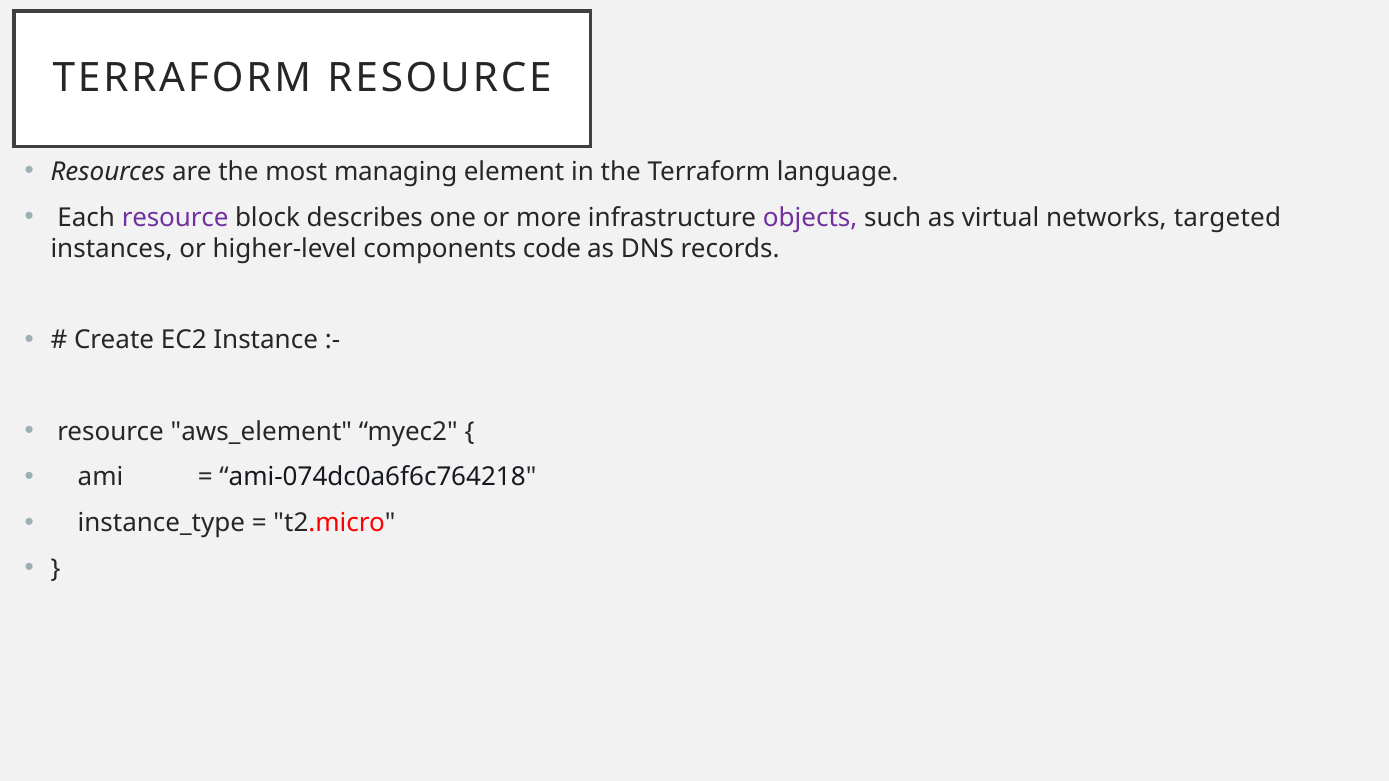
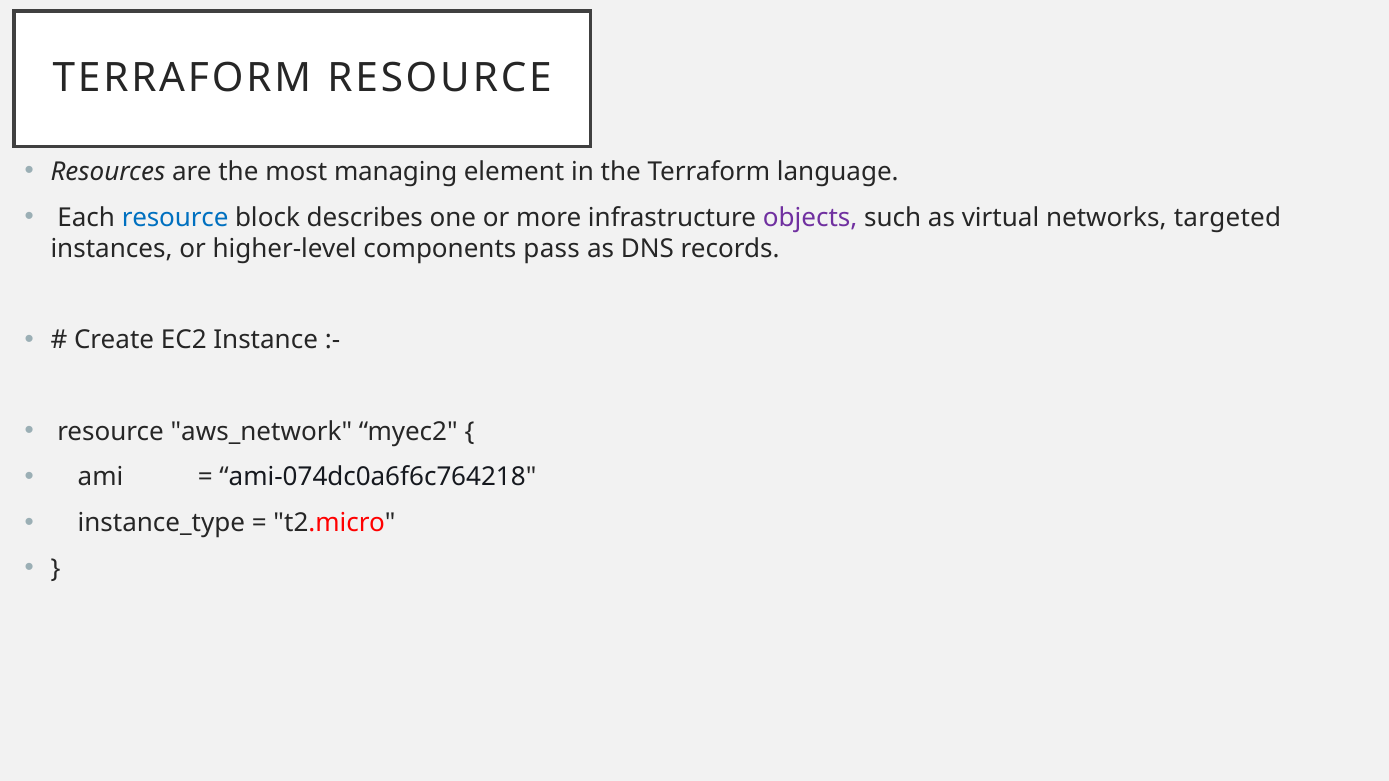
resource at (175, 218) colour: purple -> blue
code: code -> pass
aws_element: aws_element -> aws_network
